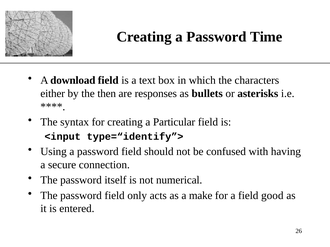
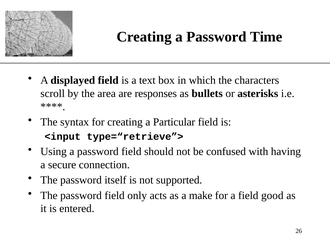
download: download -> displayed
either: either -> scroll
then: then -> area
type=“identify”>: type=“identify”> -> type=“retrieve”>
numerical: numerical -> supported
